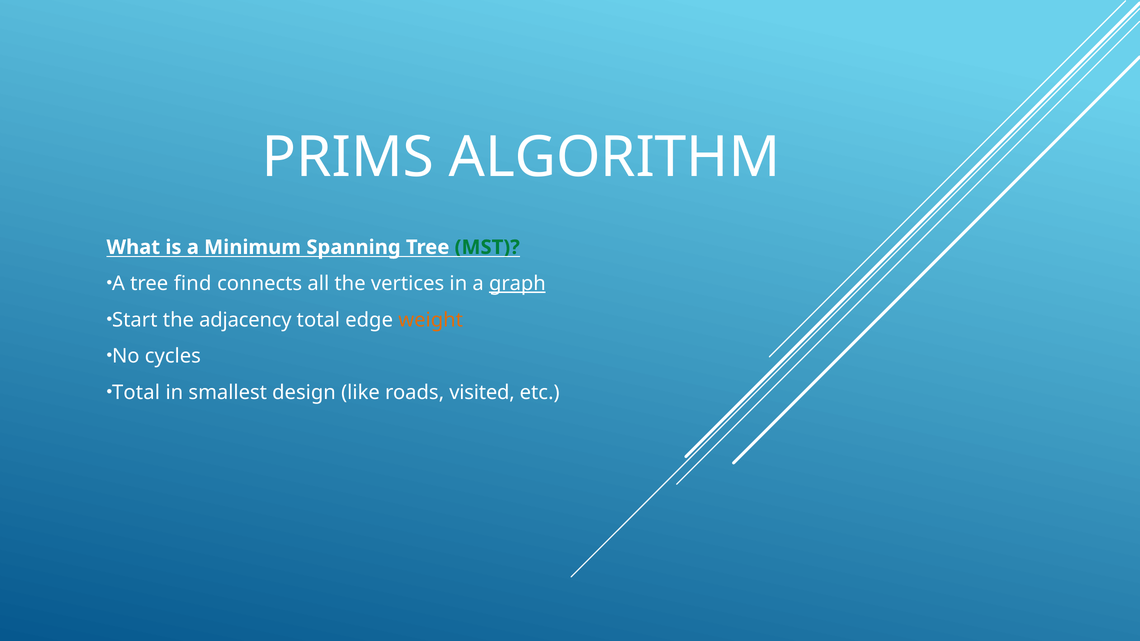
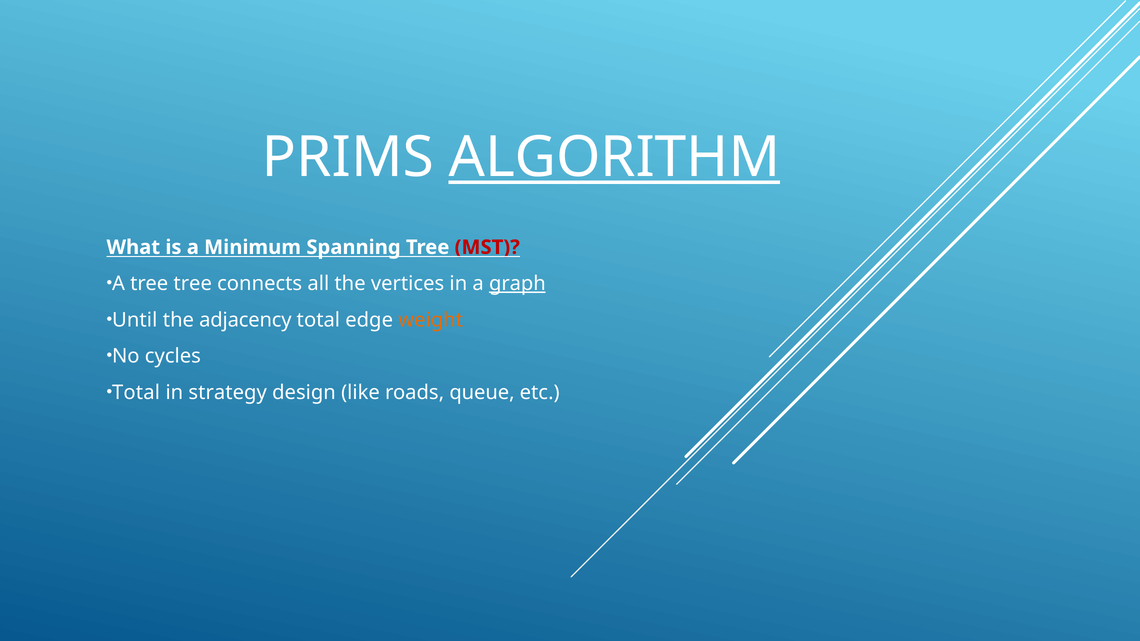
ALGORITHM underline: none -> present
MST colour: green -> red
tree find: find -> tree
Start: Start -> Until
smallest: smallest -> strategy
visited: visited -> queue
